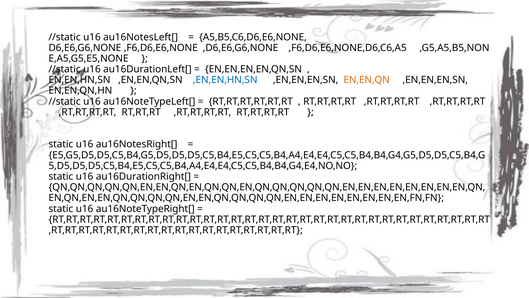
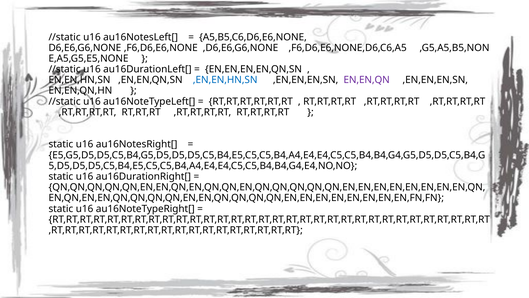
EN,EN,QN colour: orange -> purple
